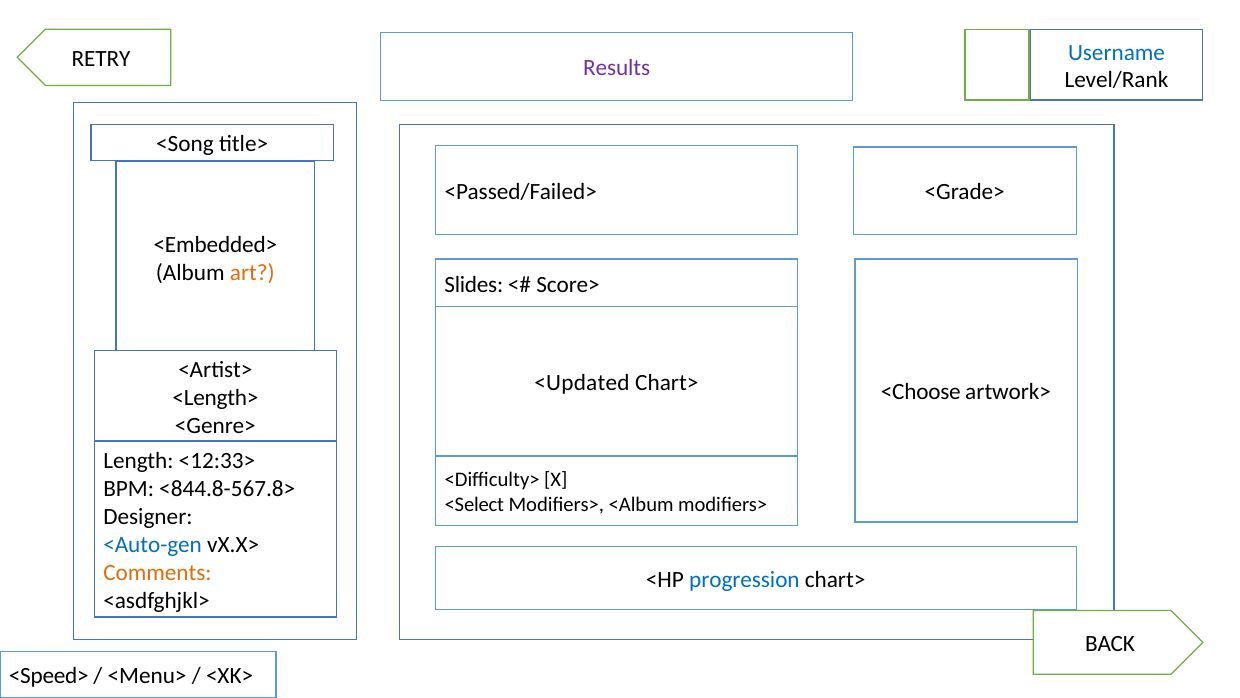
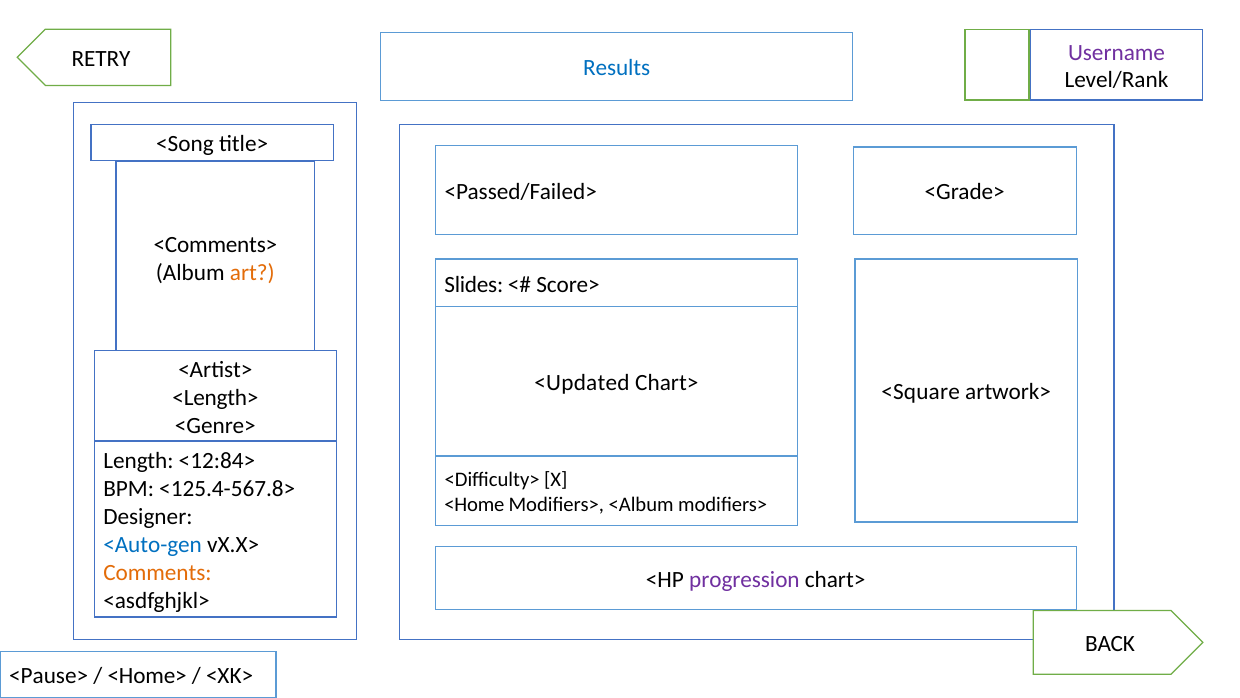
Username colour: blue -> purple
Results colour: purple -> blue
<Embedded>: <Embedded> -> <Comments>
<Choose: <Choose -> <Square
<12:33>: <12:33> -> <12:84>
<844.8-567.8>: <844.8-567.8> -> <125.4-567.8>
<Select: <Select -> <Home
progression colour: blue -> purple
<Speed>: <Speed> -> <Pause>
<Menu>: <Menu> -> <Home>
